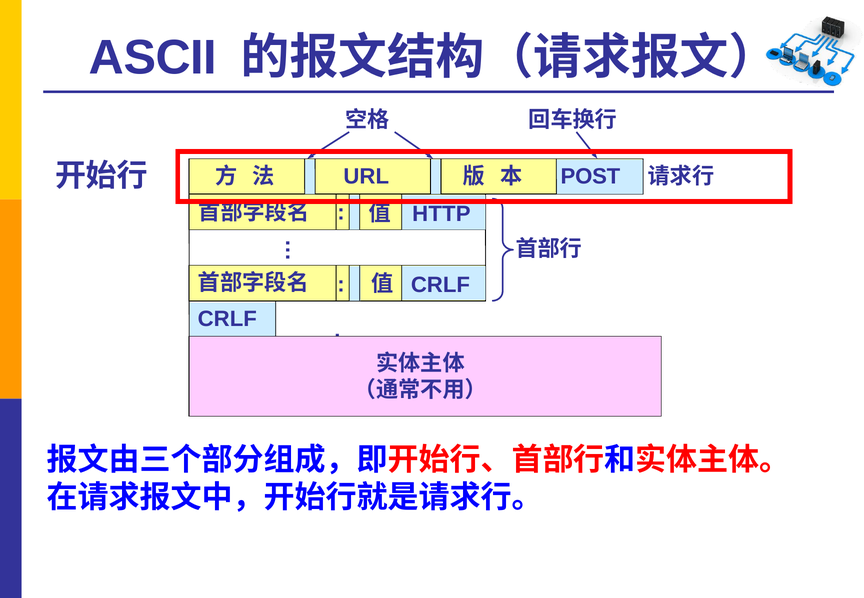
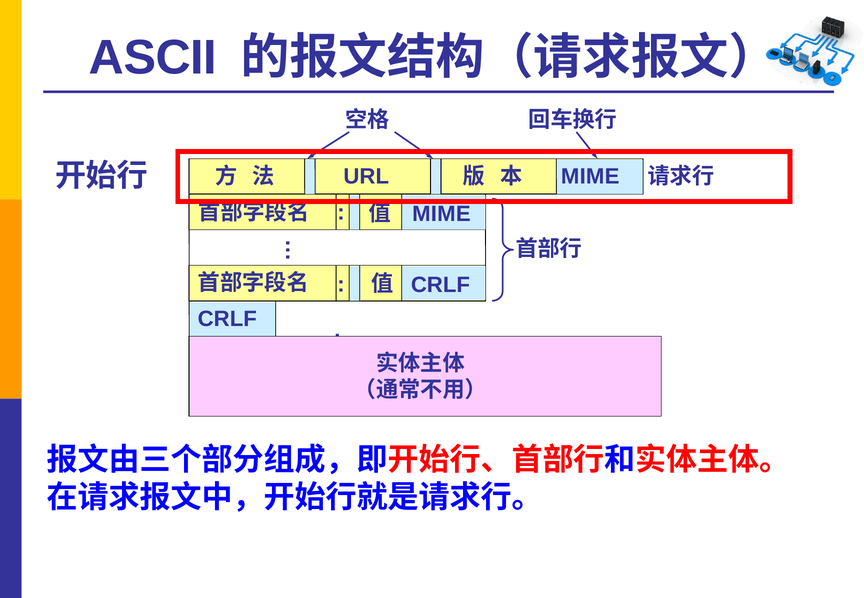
POST at (590, 177): POST -> MIME
HTTP at (441, 214): HTTP -> MIME
